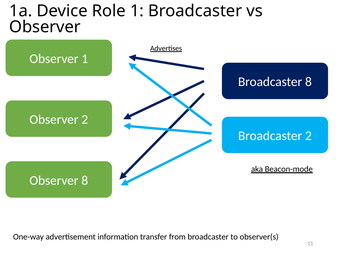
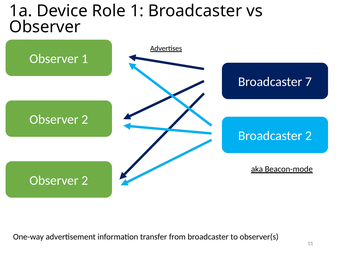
Broadcaster 8: 8 -> 7
8 at (85, 180): 8 -> 2
